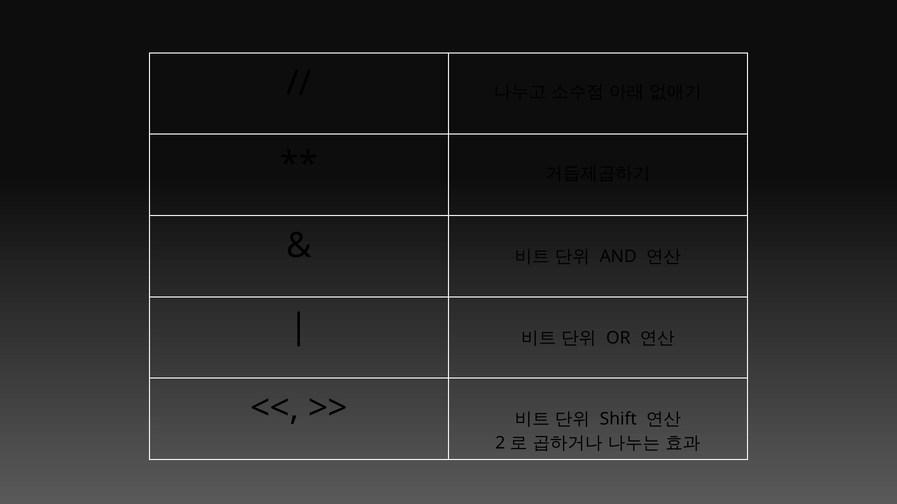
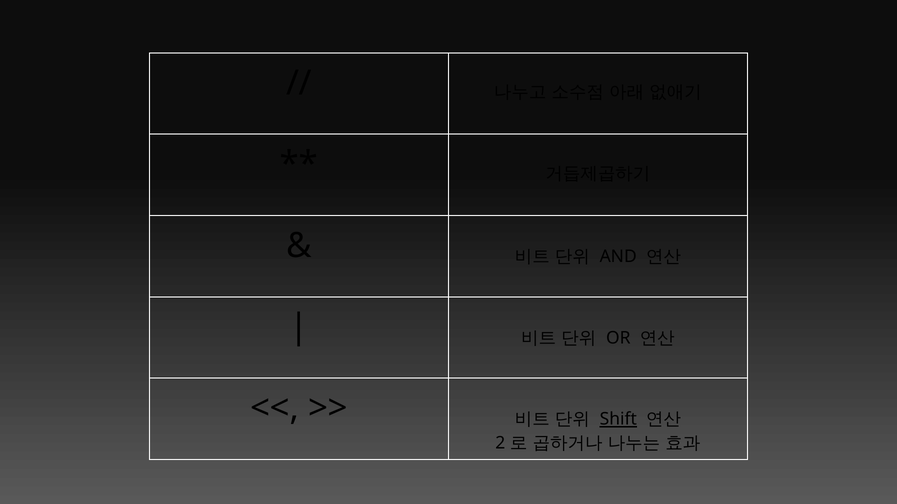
Shift underline: none -> present
